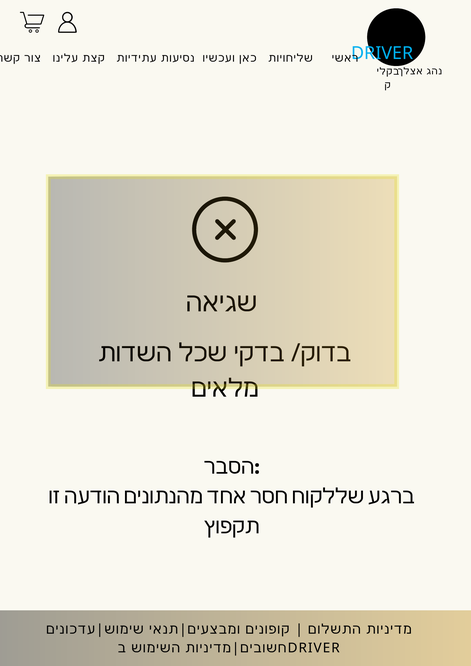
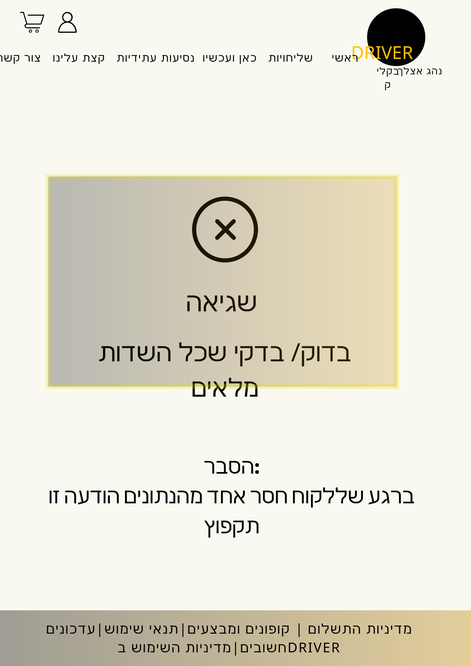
DRIVER colour: light blue -> yellow
